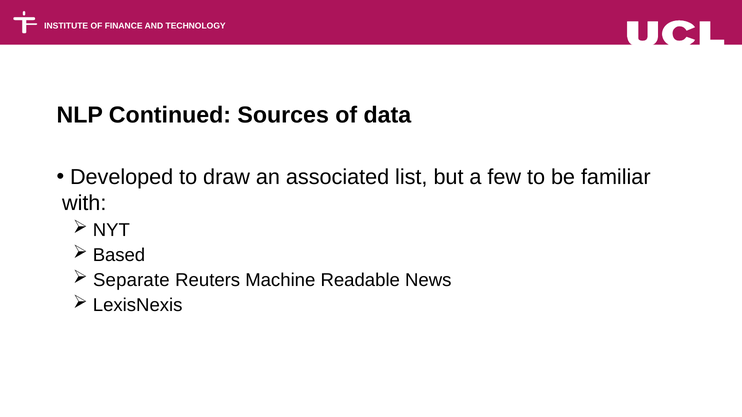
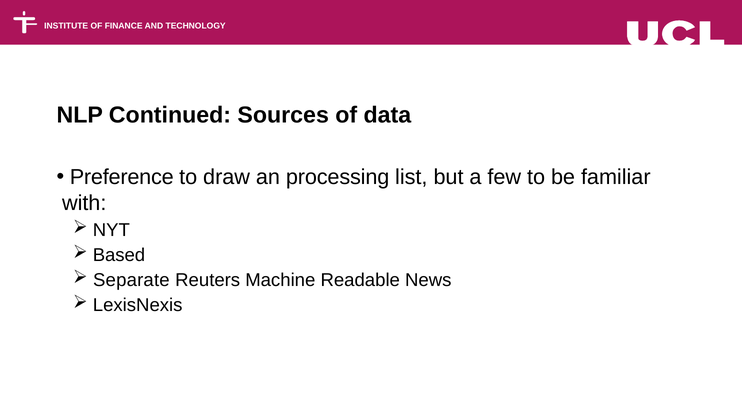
Developed: Developed -> Preference
associated: associated -> processing
